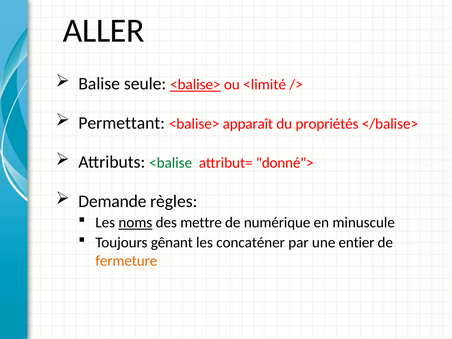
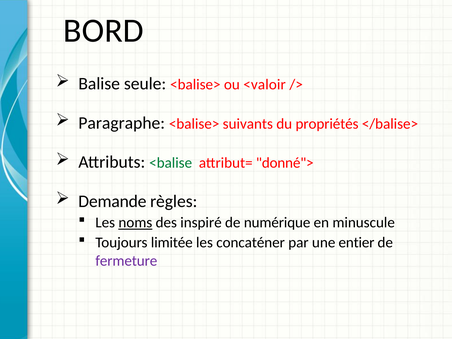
ALLER: ALLER -> BORD
<balise> at (195, 85) underline: present -> none
<limité: <limité -> <valoir
Permettant: Permettant -> Paragraphe
apparaît: apparaît -> suivants
mettre: mettre -> inspiré
gênant: gênant -> limitée
fermeture colour: orange -> purple
